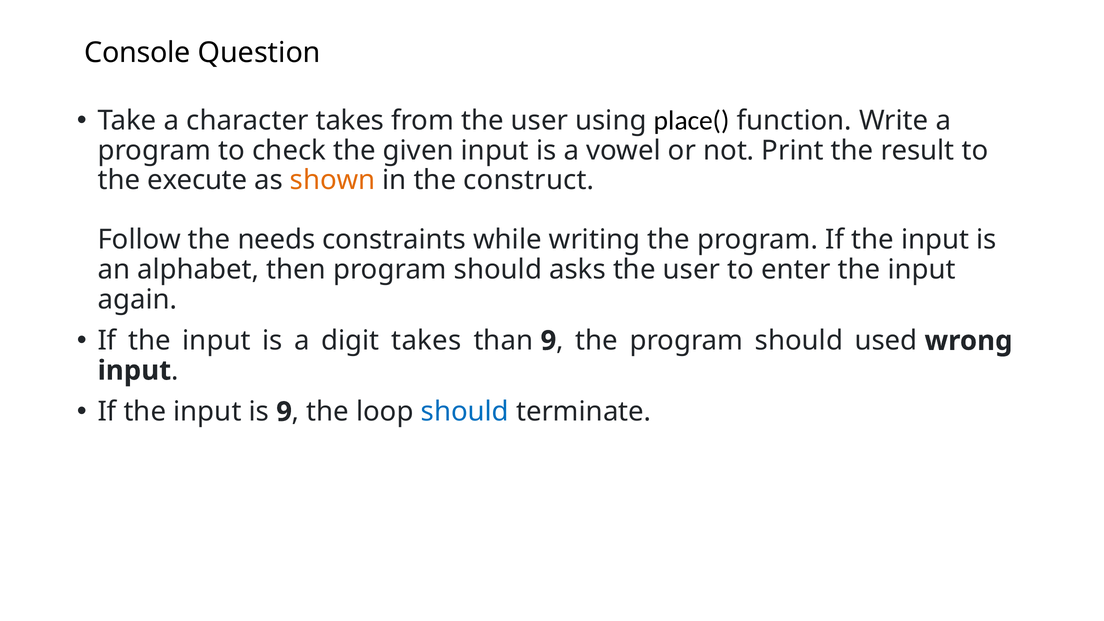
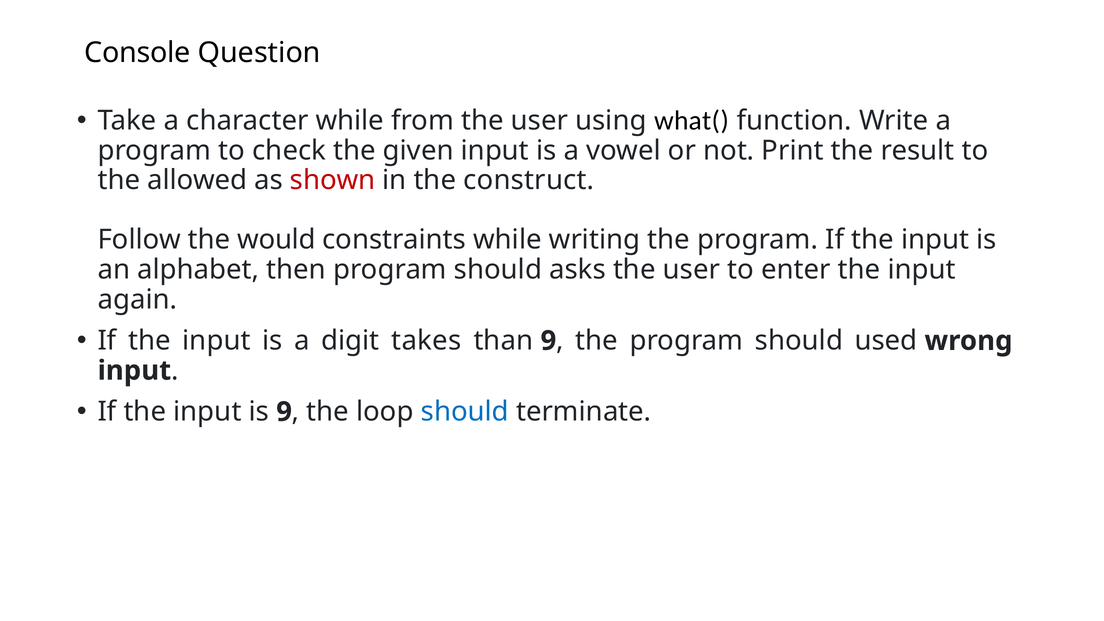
character takes: takes -> while
place(: place( -> what(
execute: execute -> allowed
shown colour: orange -> red
needs: needs -> would
